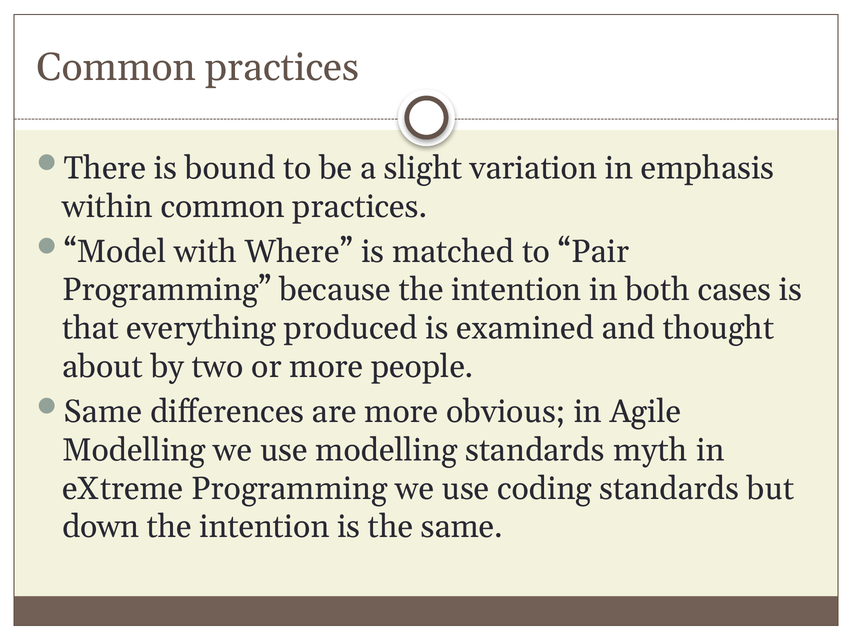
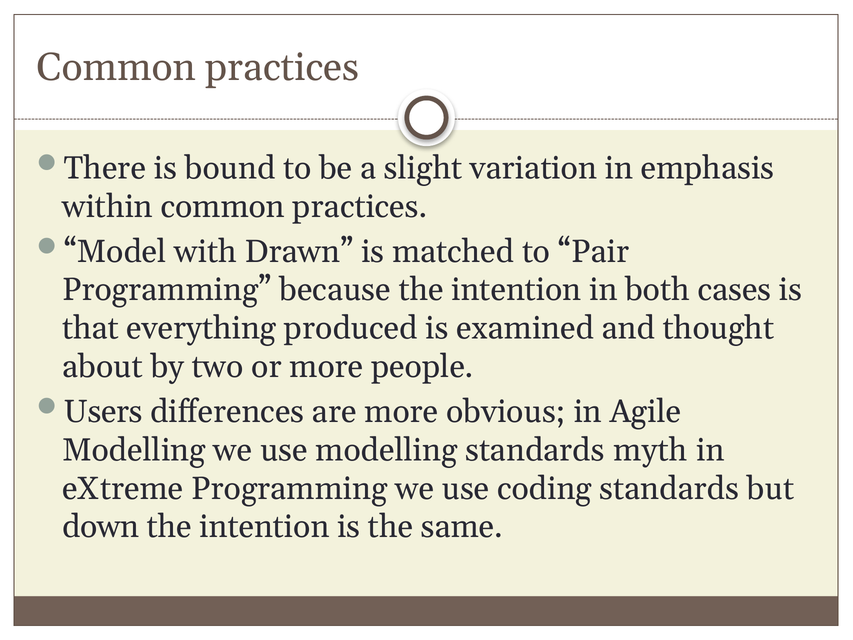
Where: Where -> Drawn
Same at (103, 411): Same -> Users
